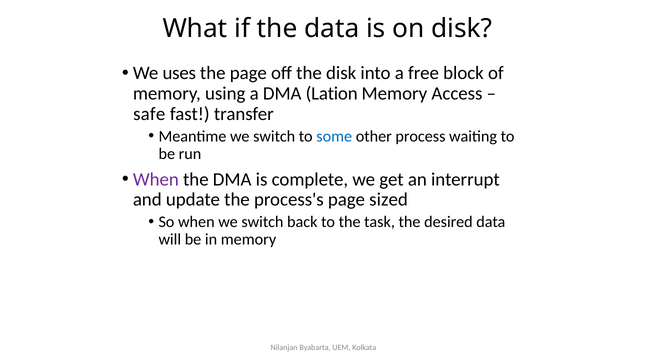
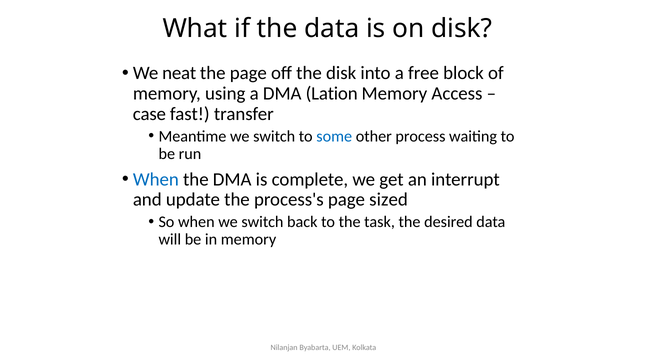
uses: uses -> neat
safe: safe -> case
When at (156, 179) colour: purple -> blue
